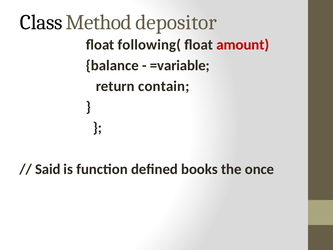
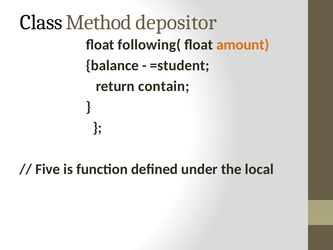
amount colour: red -> orange
=variable: =variable -> =student
Said: Said -> Five
books: books -> under
once: once -> local
